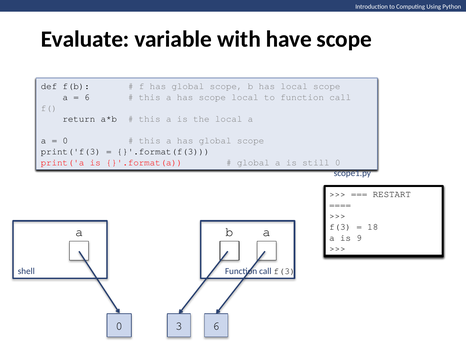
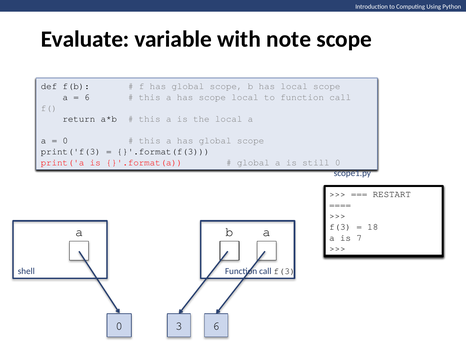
have: have -> note
9: 9 -> 7
